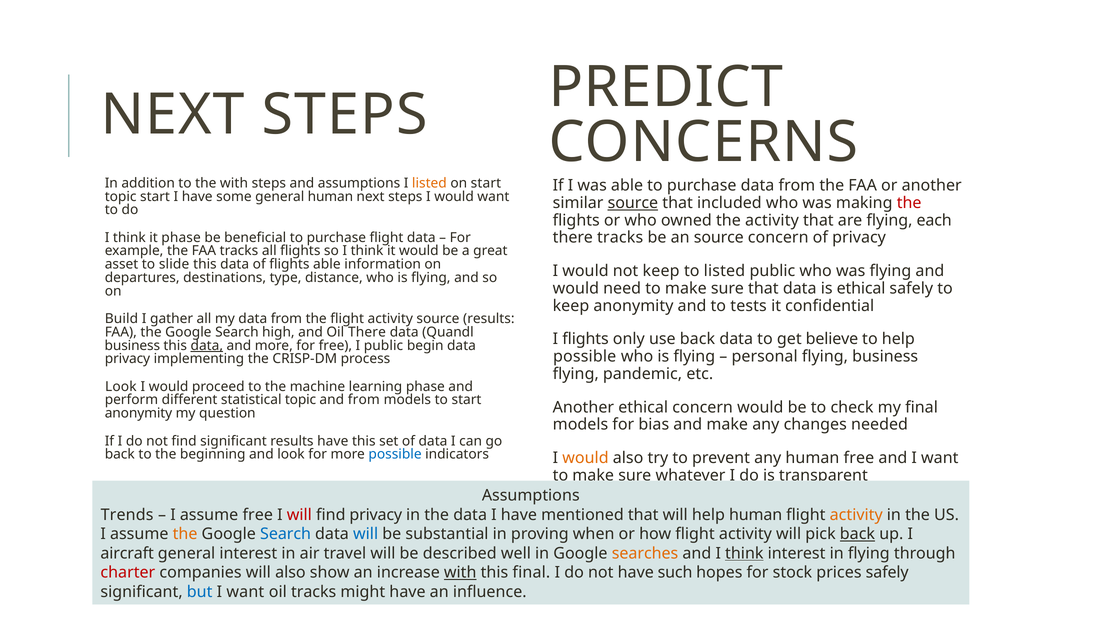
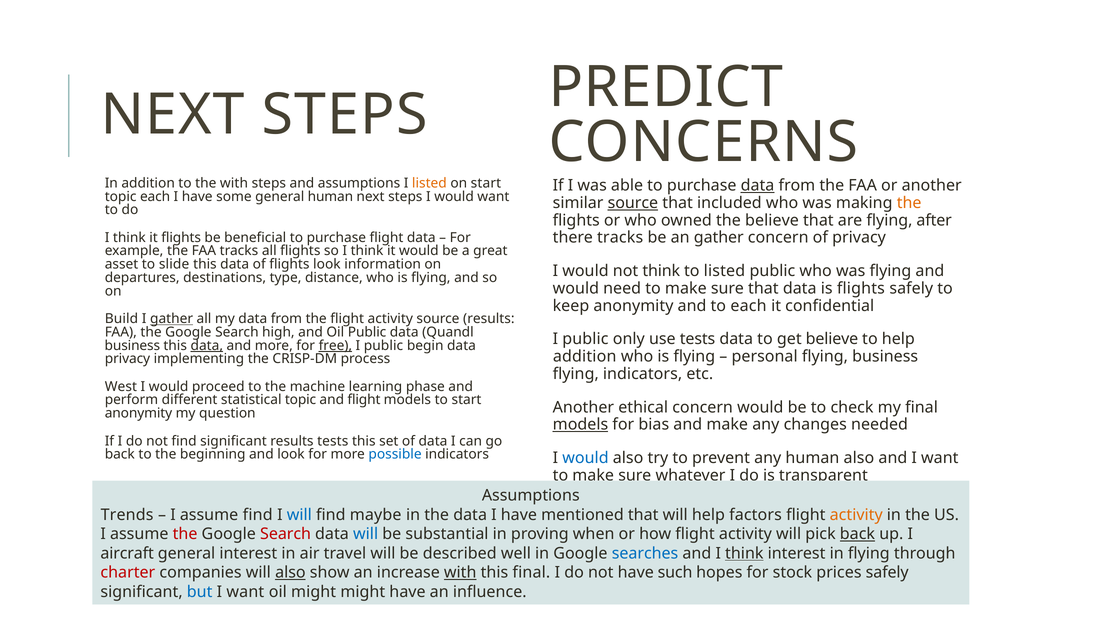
data at (758, 185) underline: none -> present
topic start: start -> each
the at (909, 203) colour: red -> orange
the activity: activity -> believe
each: each -> after
an source: source -> gather
it phase: phase -> flights
flights able: able -> look
not keep: keep -> think
is ethical: ethical -> flights
to tests: tests -> each
gather at (172, 319) underline: none -> present
Oil There: There -> Public
flights at (586, 339): flights -> public
use back: back -> tests
free at (335, 345) underline: none -> present
possible at (585, 356): possible -> addition
flying pandemic: pandemic -> indicators
Look at (121, 386): Look -> West
and from: from -> flight
models at (580, 424) underline: none -> present
results have: have -> tests
would at (585, 458) colour: orange -> blue
human free: free -> also
assume free: free -> find
will at (299, 515) colour: red -> blue
find privacy: privacy -> maybe
help human: human -> factors
the at (185, 534) colour: orange -> red
Search at (286, 534) colour: blue -> red
searches colour: orange -> blue
also at (290, 572) underline: none -> present
oil tracks: tracks -> might
